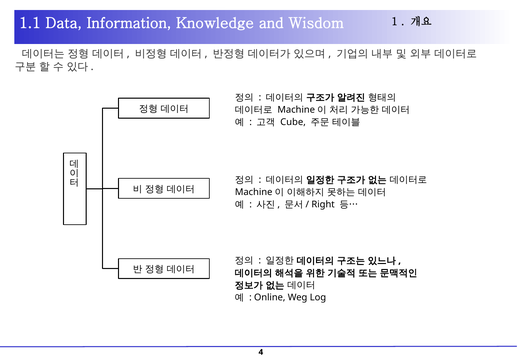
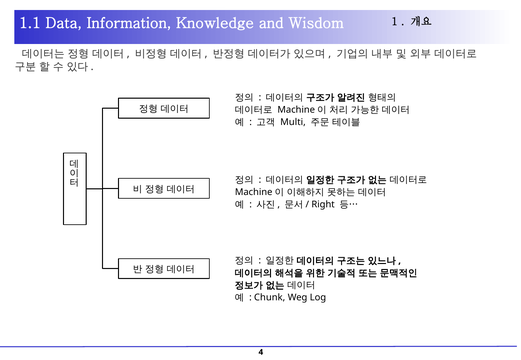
Cube: Cube -> Multi
Online: Online -> Chunk
